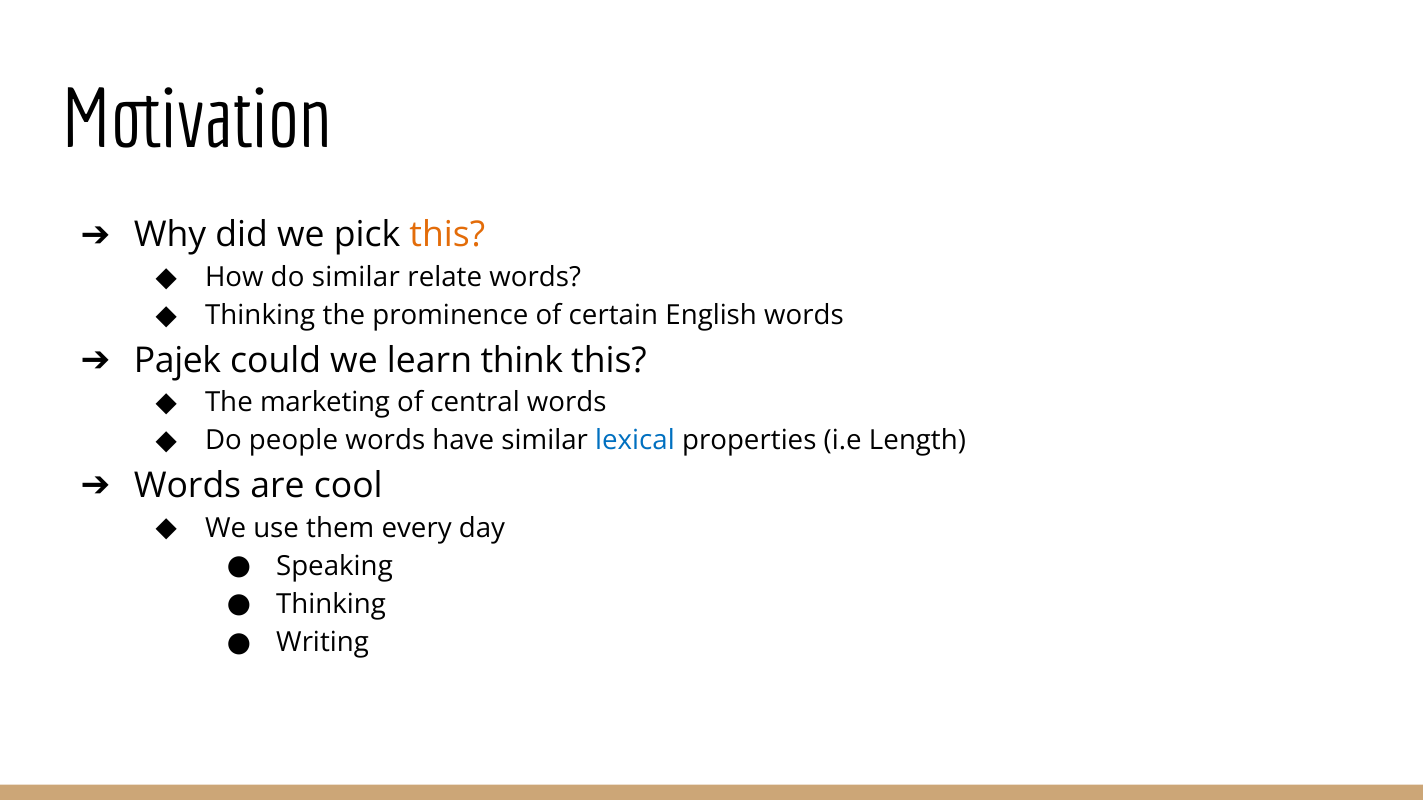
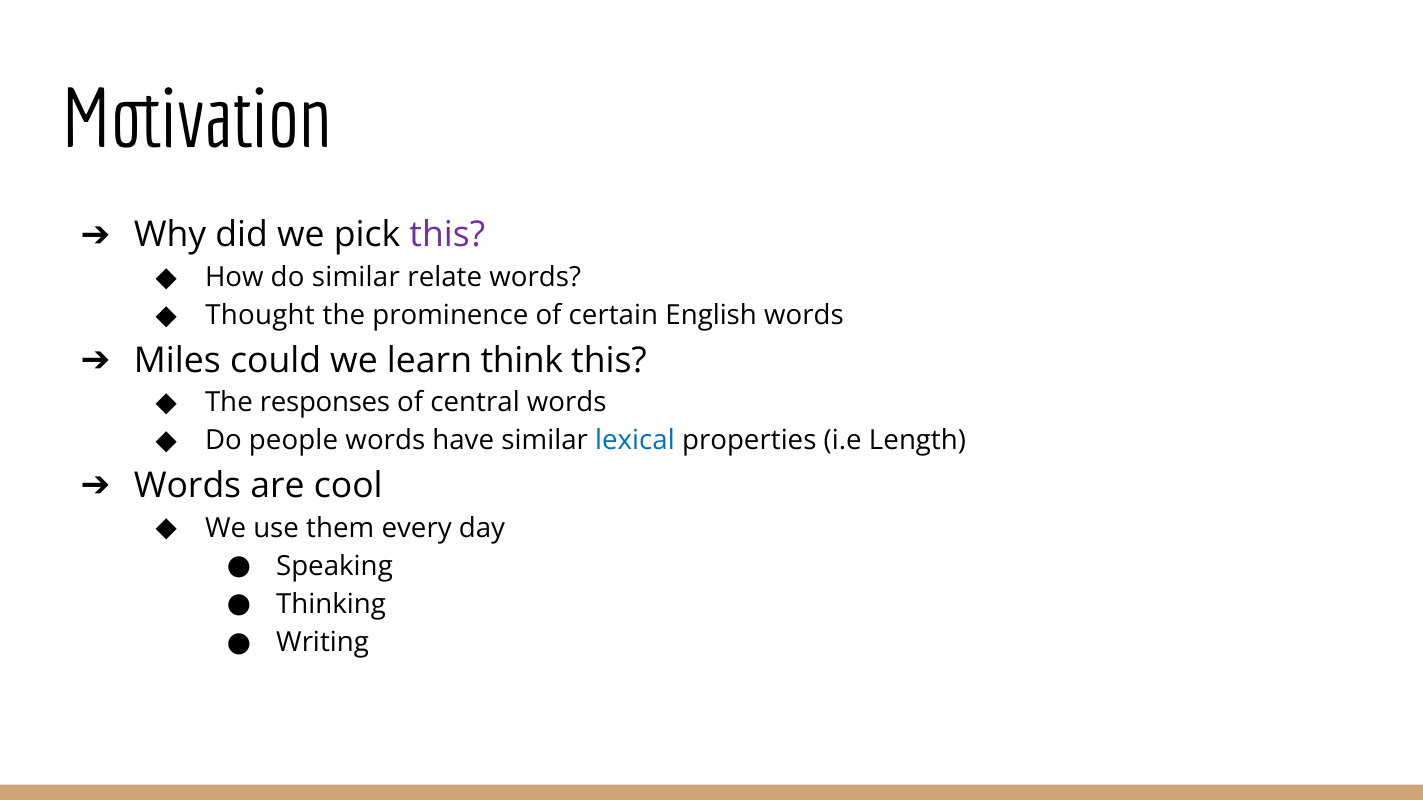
this at (447, 235) colour: orange -> purple
Thinking at (260, 316): Thinking -> Thought
Pajek: Pajek -> Miles
marketing: marketing -> responses
